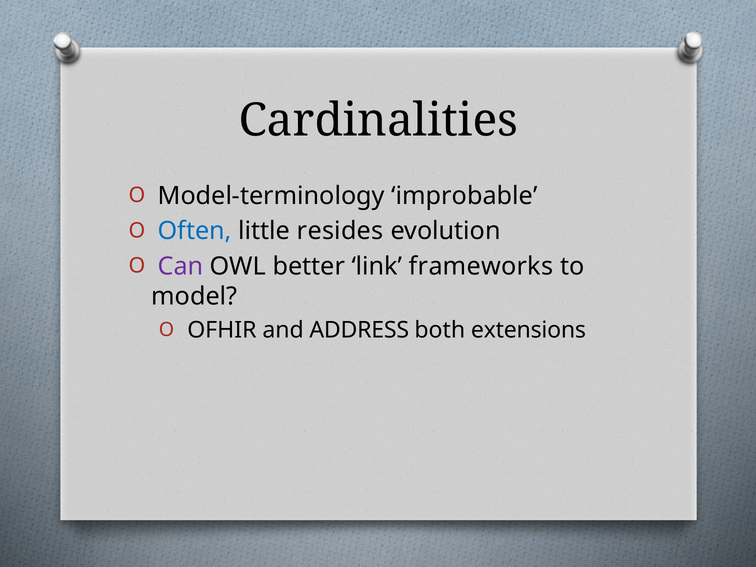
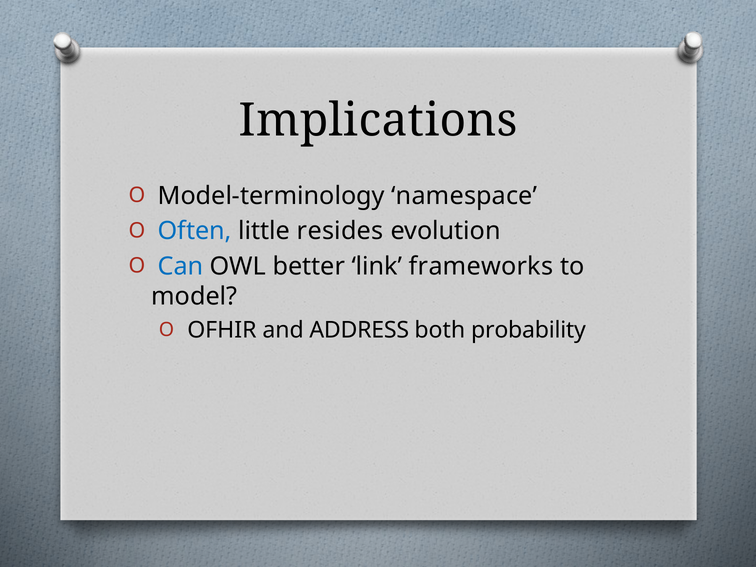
Cardinalities: Cardinalities -> Implications
improbable: improbable -> namespace
Can colour: purple -> blue
extensions: extensions -> probability
